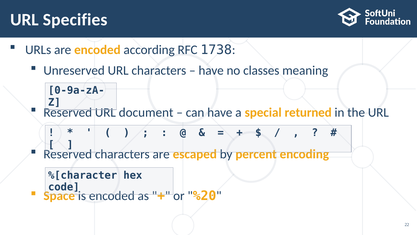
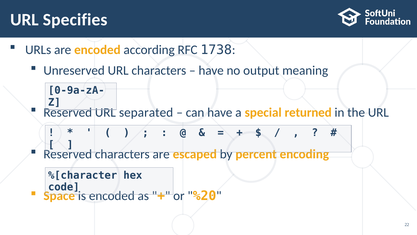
classes: classes -> output
document: document -> separated
